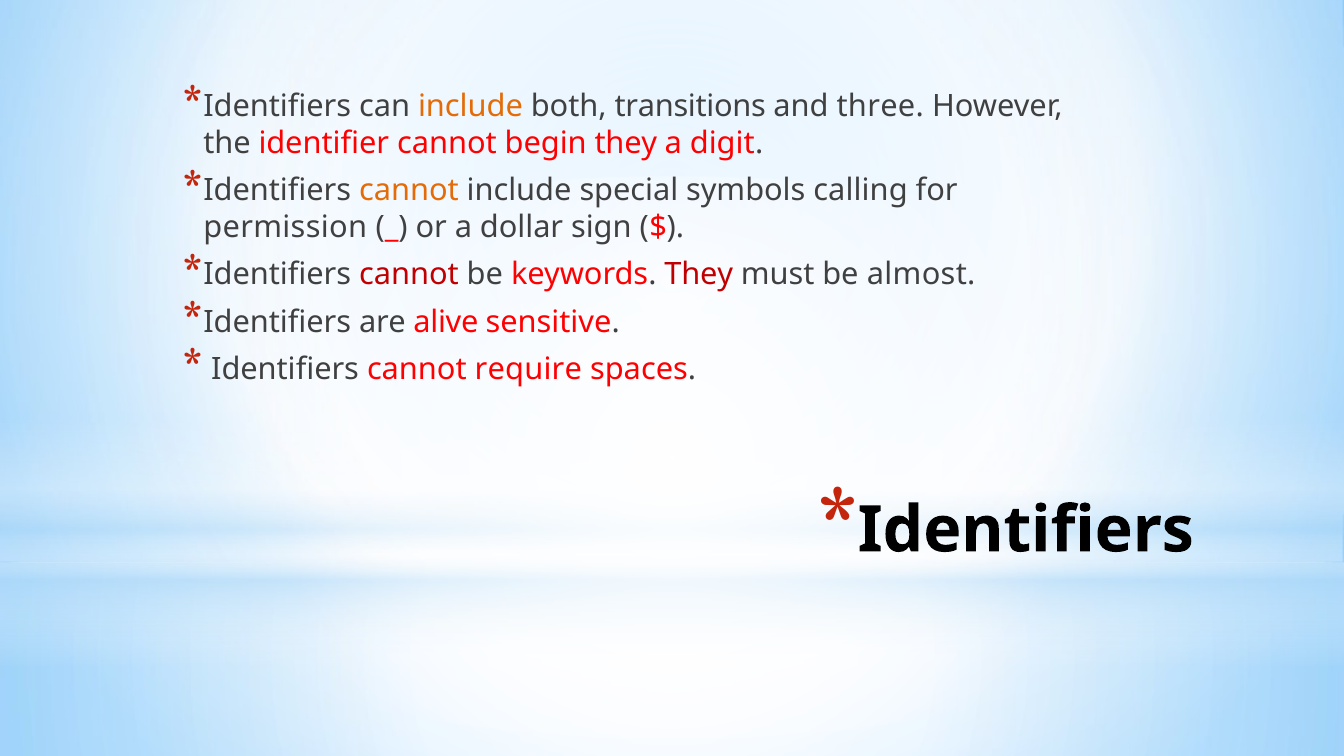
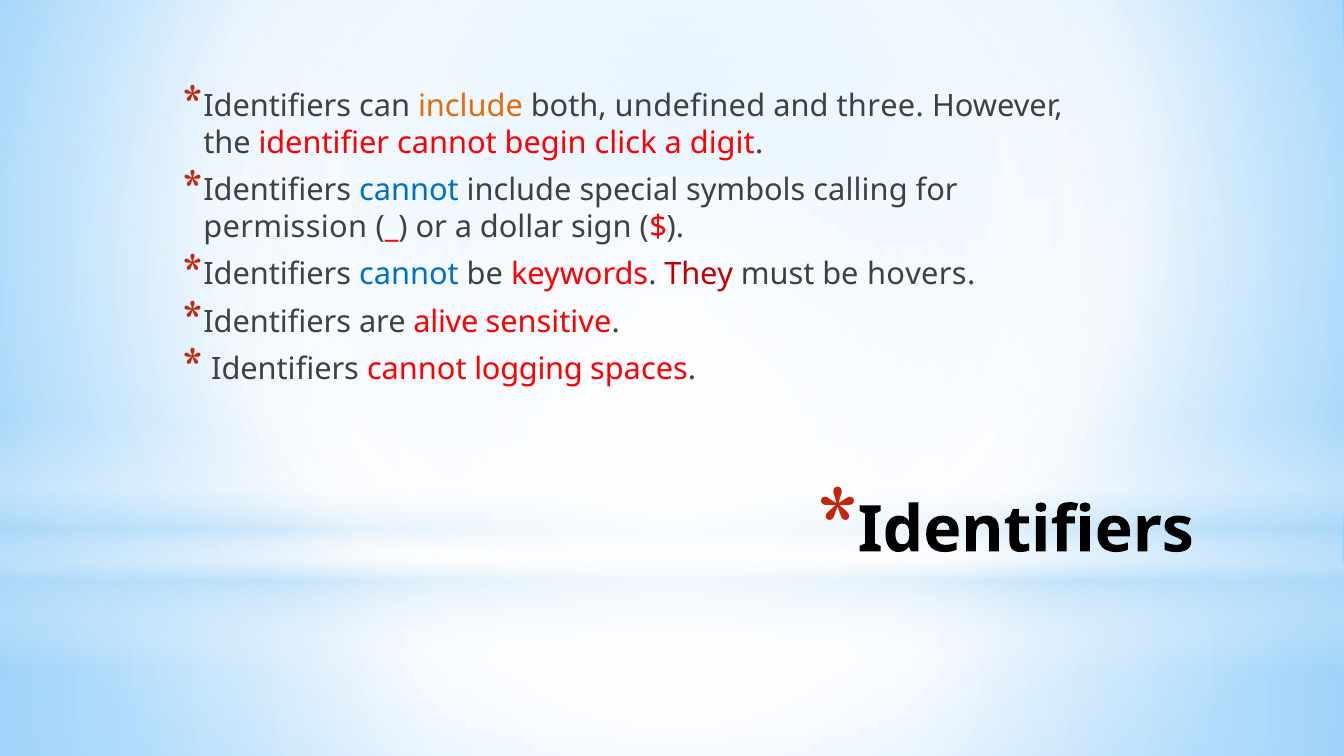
transitions: transitions -> undefined
begin they: they -> click
cannot at (409, 191) colour: orange -> blue
cannot at (409, 275) colour: red -> blue
almost: almost -> hovers
require: require -> logging
